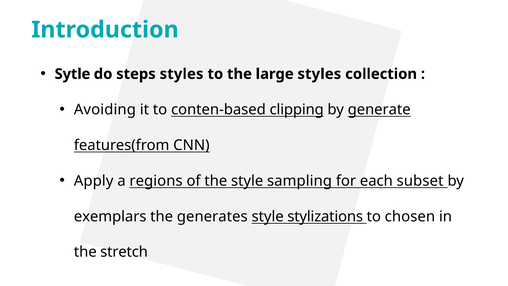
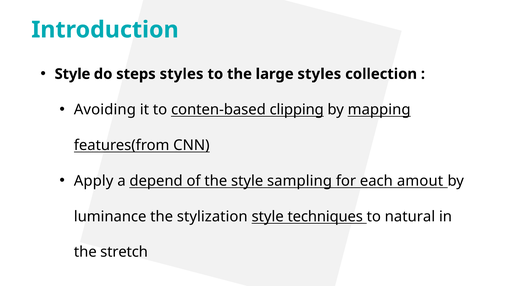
Sytle at (72, 74): Sytle -> Style
generate: generate -> mapping
regions: regions -> depend
subset: subset -> amout
exemplars: exemplars -> luminance
generates: generates -> stylization
stylizations: stylizations -> techniques
chosen: chosen -> natural
